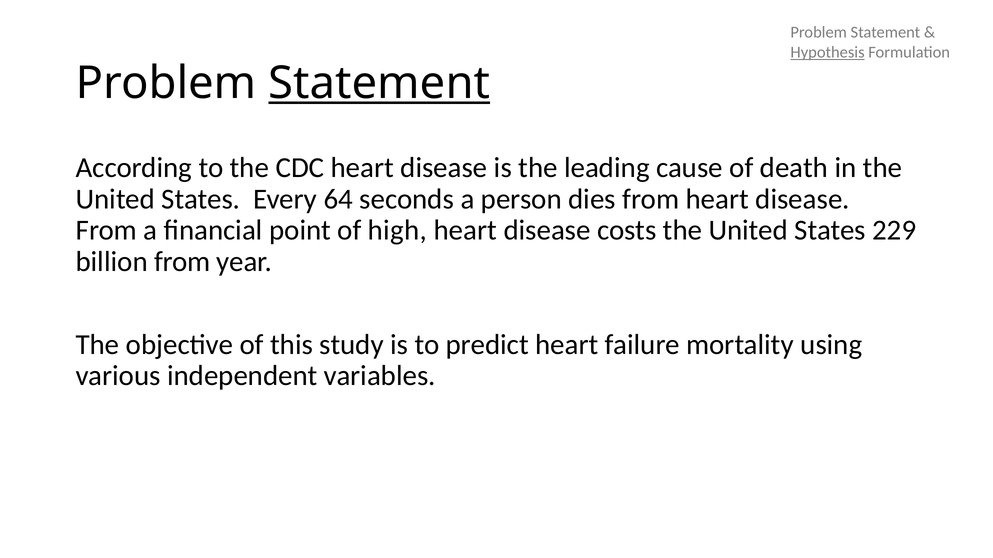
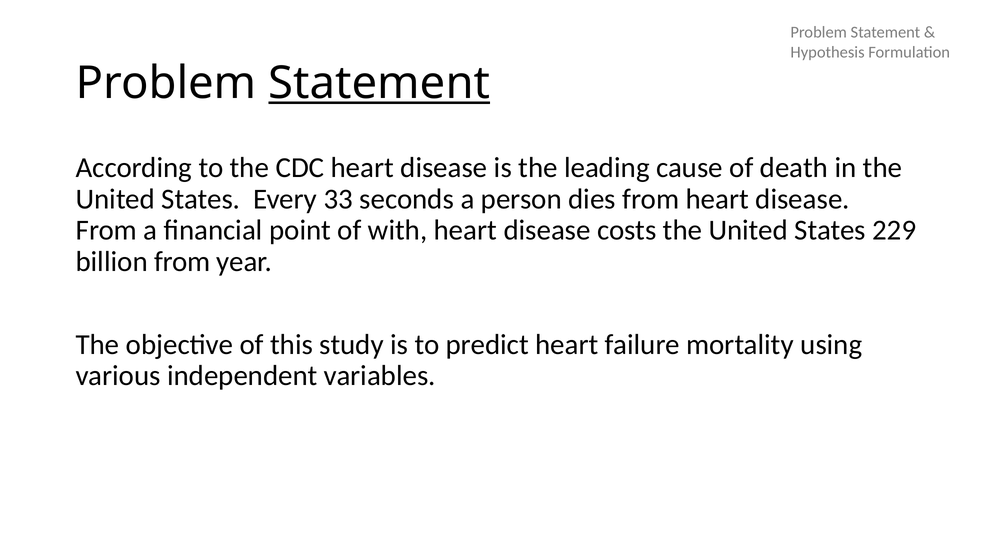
Hypothesis underline: present -> none
64: 64 -> 33
high: high -> with
